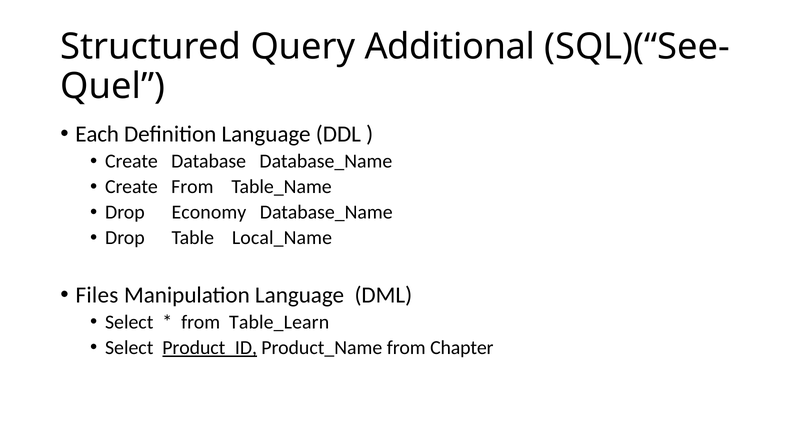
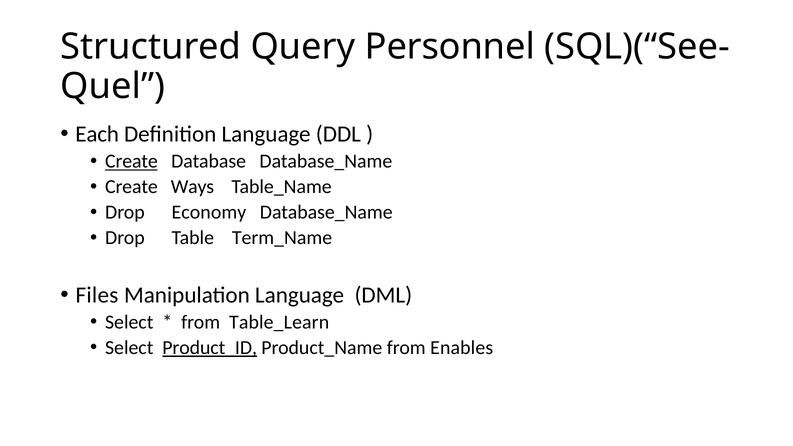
Additional: Additional -> Personnel
Create at (131, 161) underline: none -> present
Create From: From -> Ways
Local_Name: Local_Name -> Term_Name
Chapter: Chapter -> Enables
